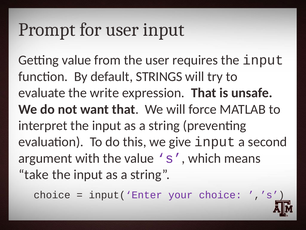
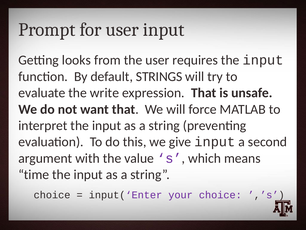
Getting value: value -> looks
take: take -> time
